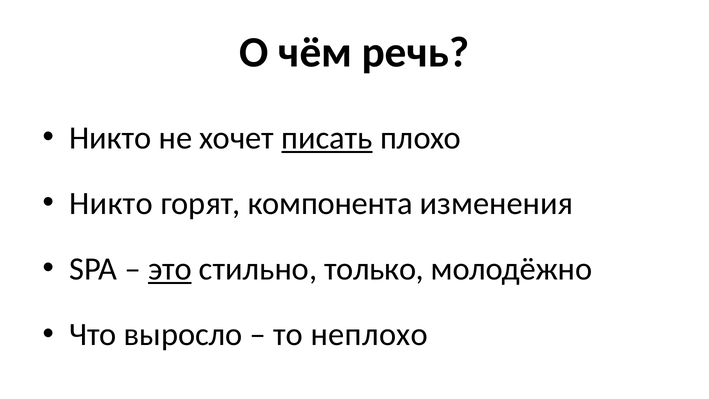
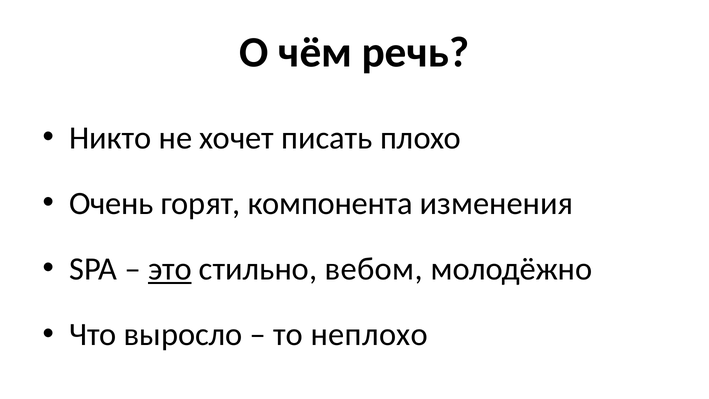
писать underline: present -> none
Никто at (111, 203): Никто -> Очень
только: только -> вебом
